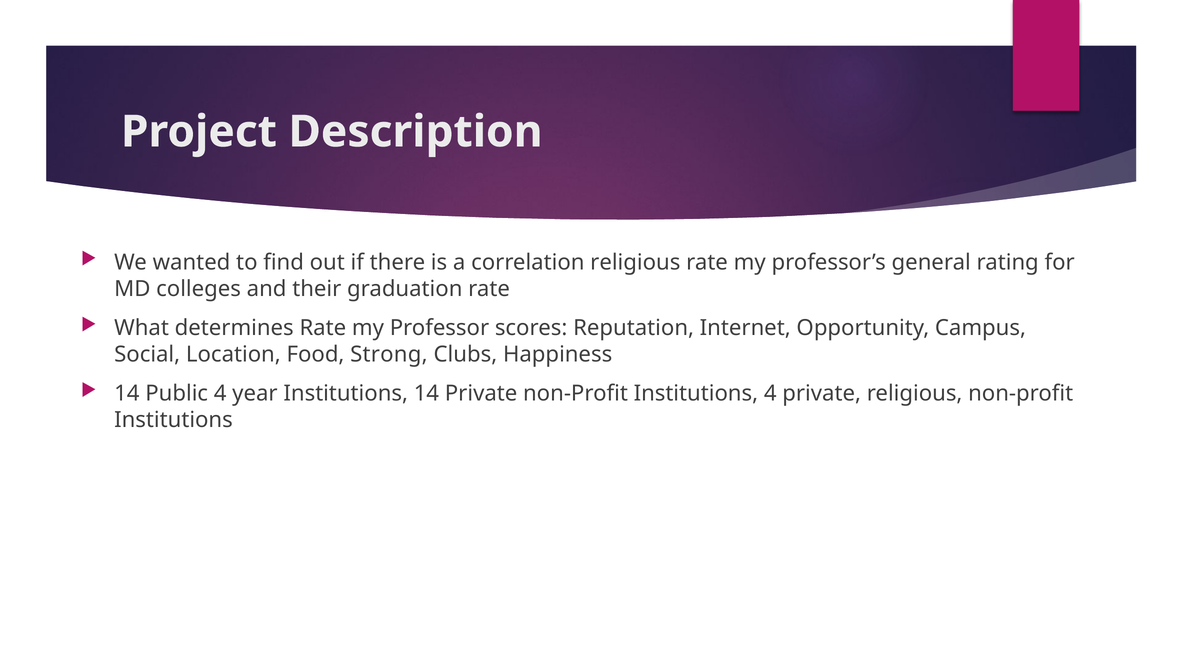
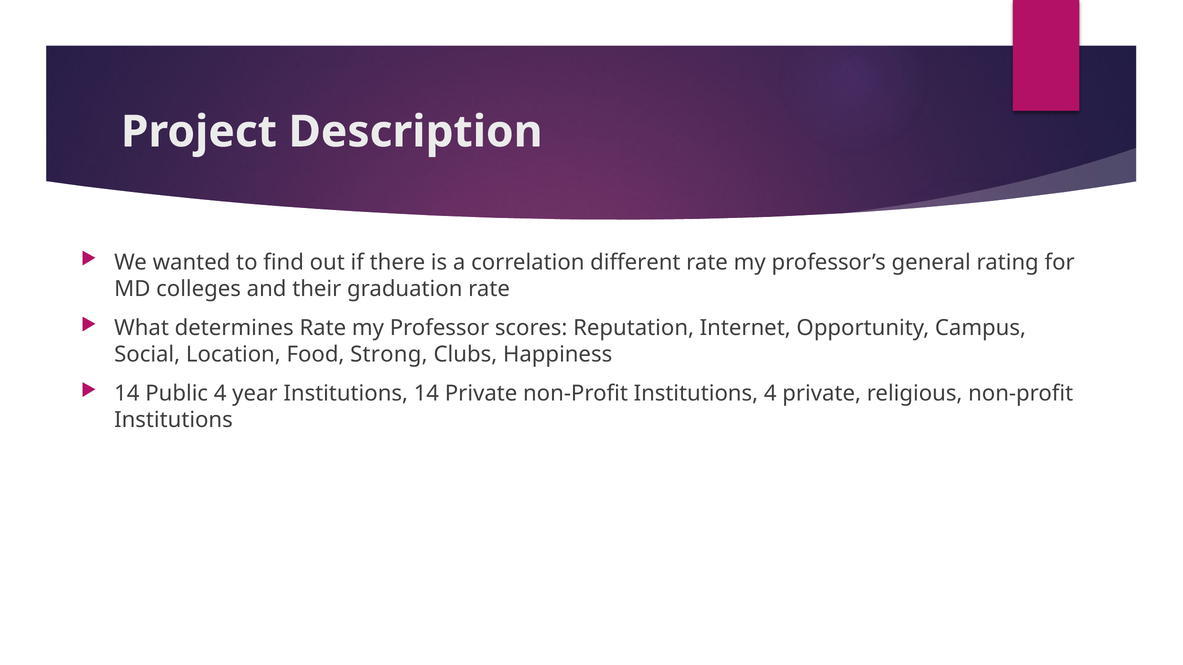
correlation religious: religious -> different
